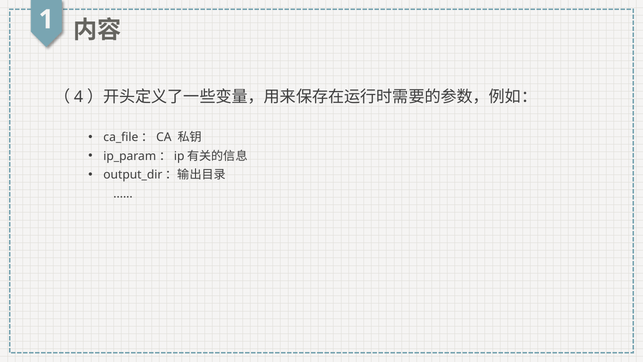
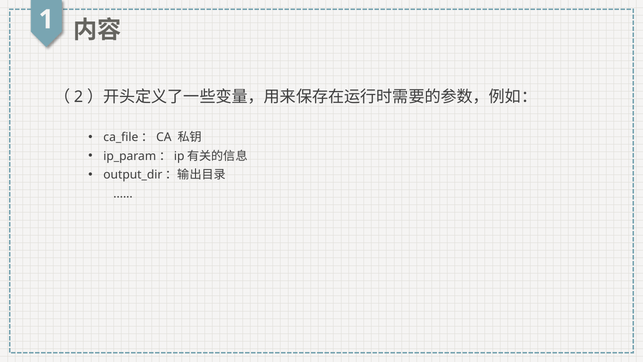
4: 4 -> 2
